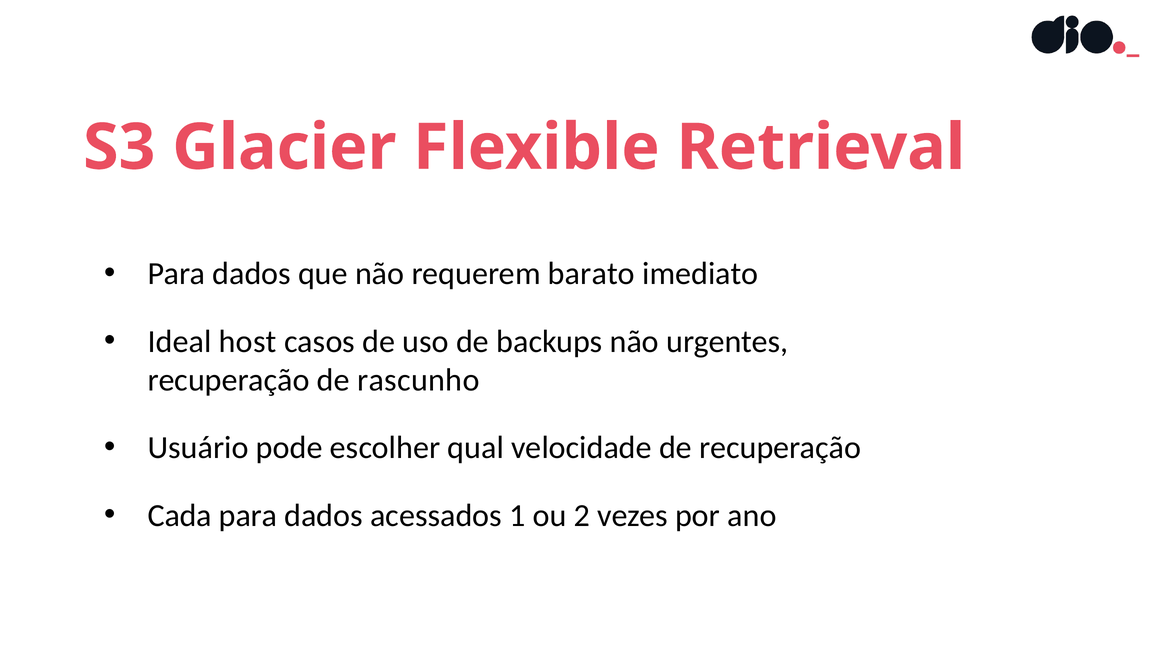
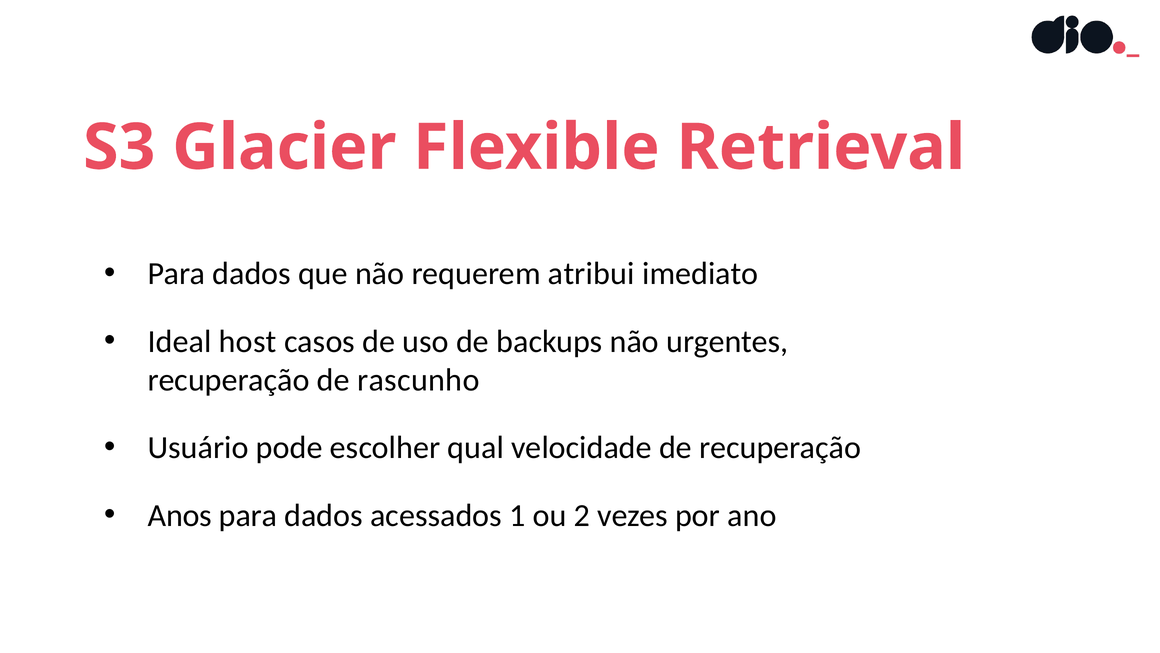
barato: barato -> atribui
Cada: Cada -> Anos
